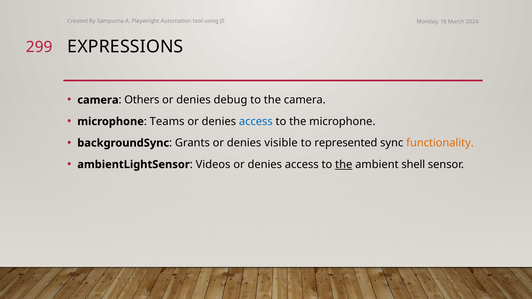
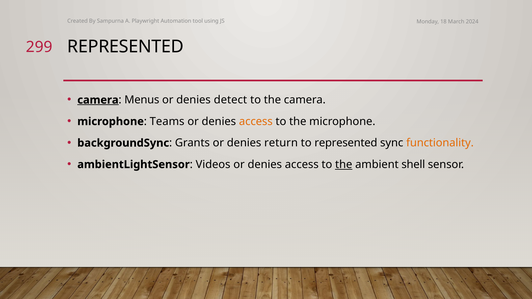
299 EXPRESSIONS: EXPRESSIONS -> REPRESENTED
camera at (98, 100) underline: none -> present
Others: Others -> Menus
debug: debug -> detect
access at (256, 122) colour: blue -> orange
visible: visible -> return
